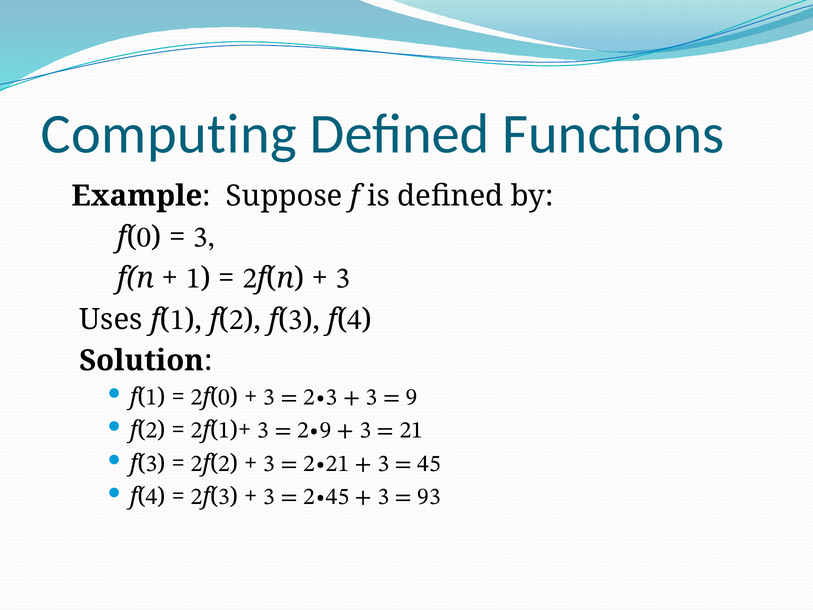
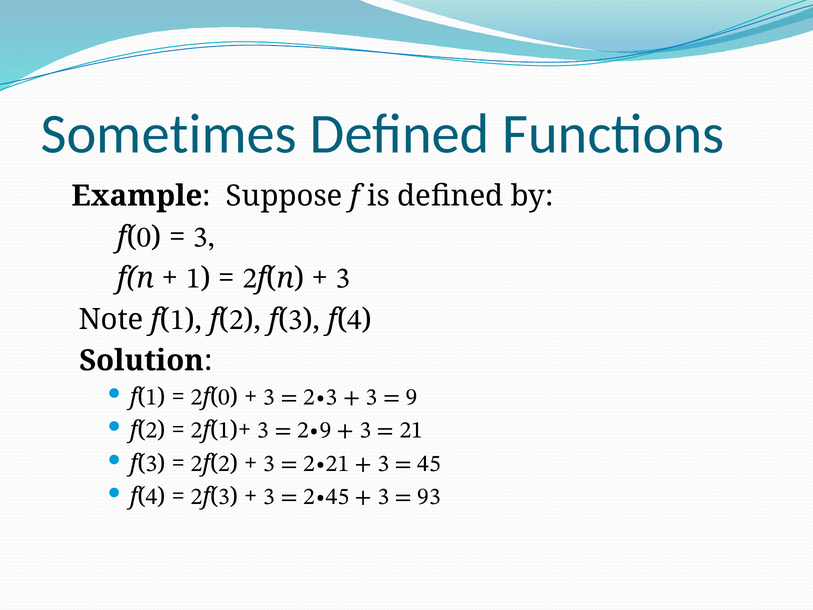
Computing: Computing -> Sometimes
Uses: Uses -> Note
